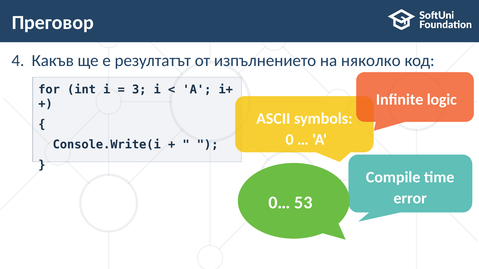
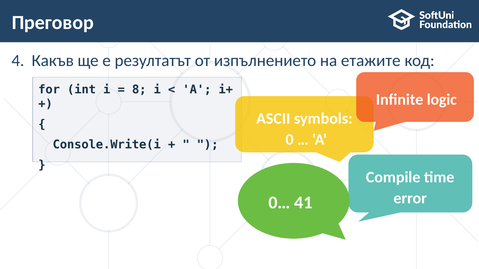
няколко: няколко -> етажите
3: 3 -> 8
53: 53 -> 41
